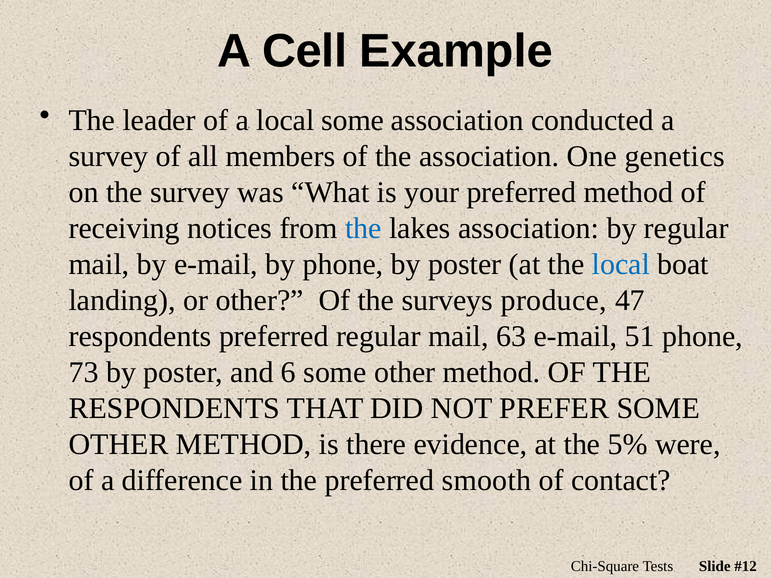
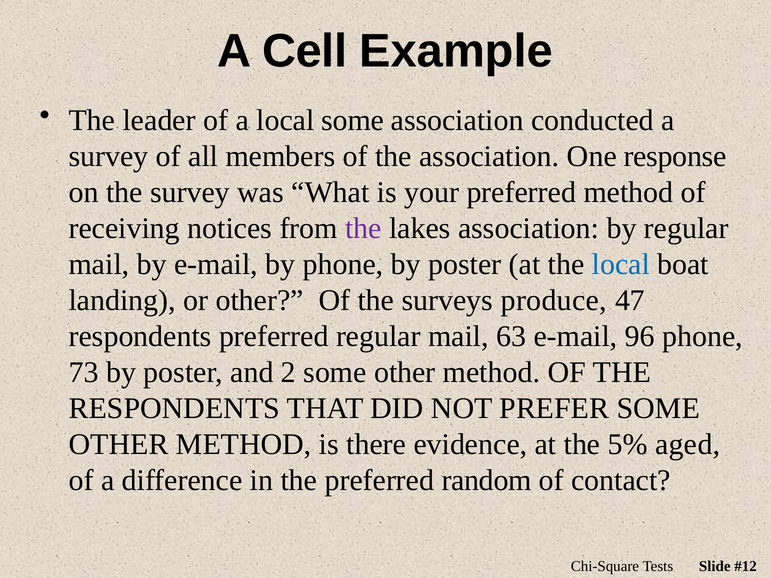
genetics: genetics -> response
the at (363, 228) colour: blue -> purple
51: 51 -> 96
6: 6 -> 2
were: were -> aged
smooth: smooth -> random
